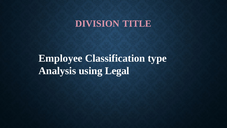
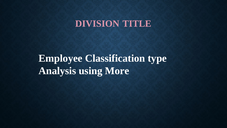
Legal: Legal -> More
